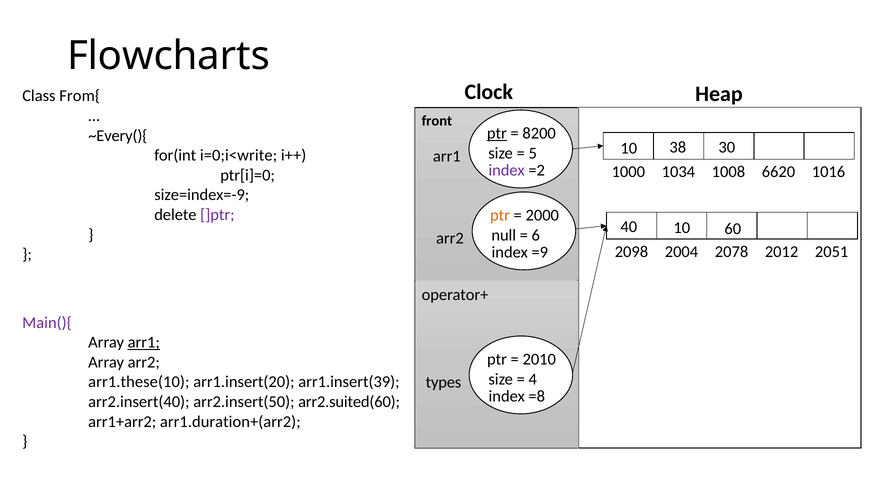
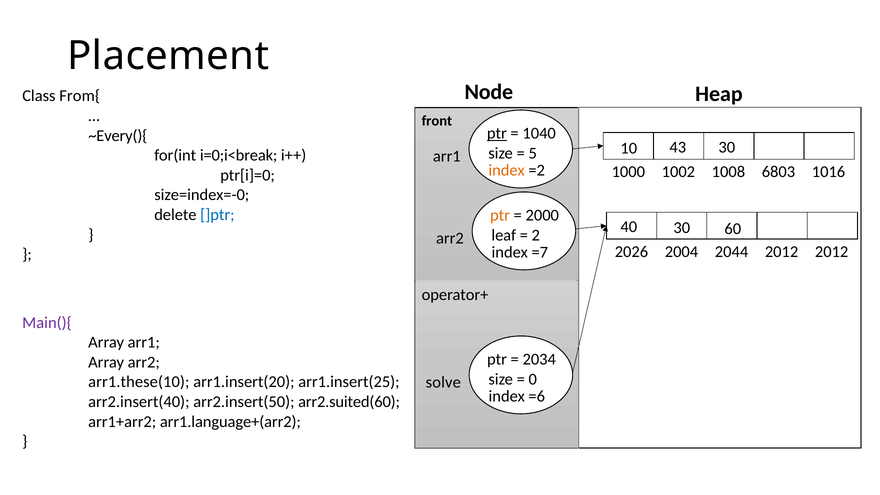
Flowcharts: Flowcharts -> Placement
Clock: Clock -> Node
8200: 8200 -> 1040
38: 38 -> 43
i=0;i<write: i=0;i<write -> i=0;i<break
index at (507, 170) colour: purple -> orange
1034: 1034 -> 1002
6620: 6620 -> 6803
size=index=-9: size=index=-9 -> size=index=-0
]ptr colour: purple -> blue
40 10: 10 -> 30
null: null -> leaf
6: 6 -> 2
2098: 2098 -> 2026
2078: 2078 -> 2044
2012 2051: 2051 -> 2012
=9: =9 -> =7
arr1 at (144, 342) underline: present -> none
2010: 2010 -> 2034
4: 4 -> 0
arr1.insert(39: arr1.insert(39 -> arr1.insert(25
types: types -> solve
=8: =8 -> =6
arr1.duration+(arr2: arr1.duration+(arr2 -> arr1.language+(arr2
